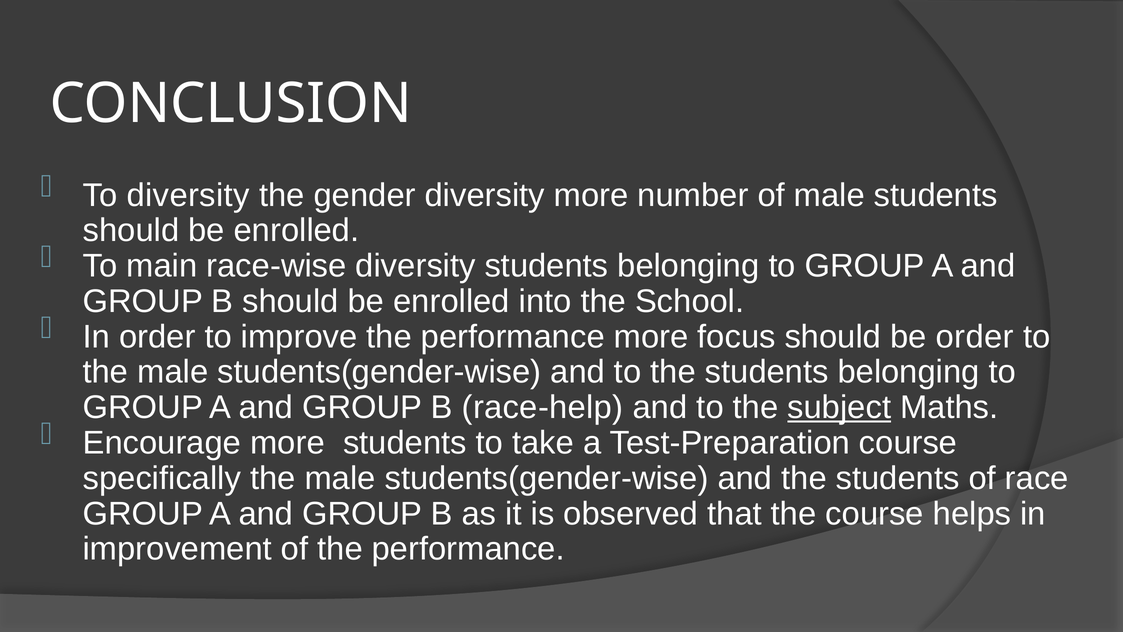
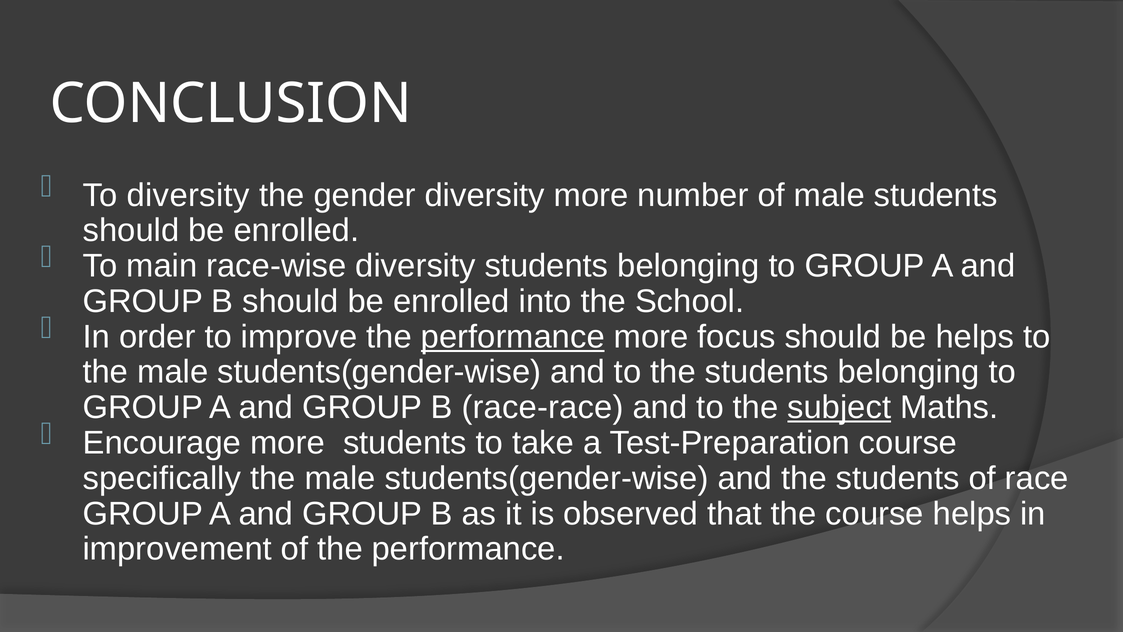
performance at (513, 337) underline: none -> present
be order: order -> helps
race-help: race-help -> race-race
